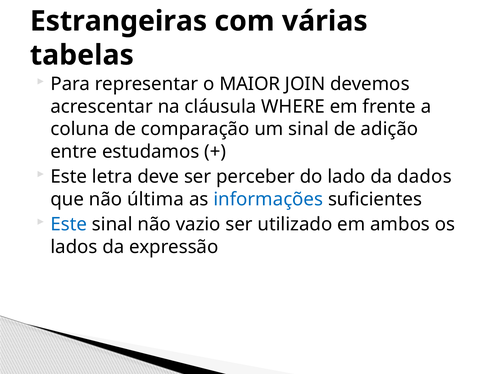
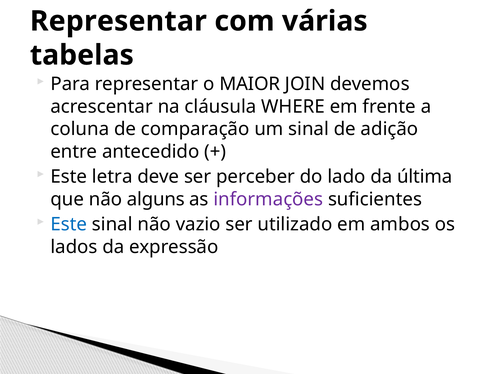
Estrangeiras at (118, 21): Estrangeiras -> Representar
estudamos: estudamos -> antecedido
dados: dados -> última
última: última -> alguns
informações colour: blue -> purple
